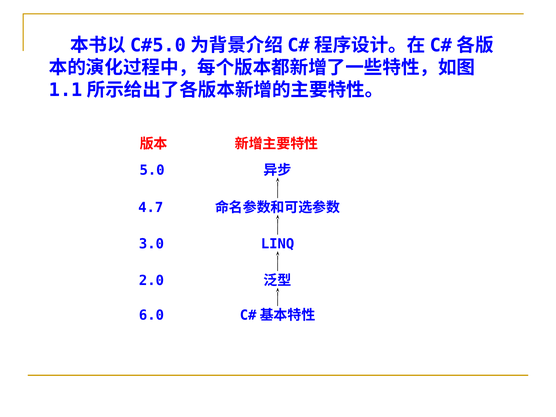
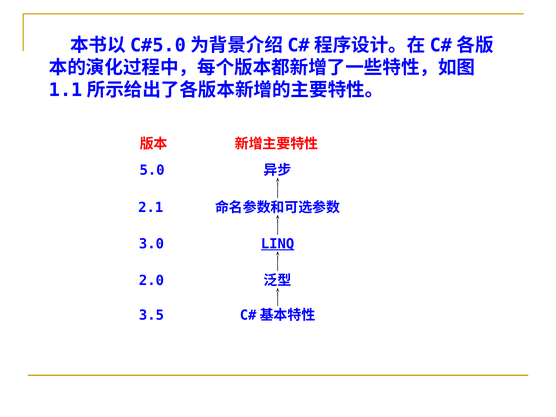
4.7: 4.7 -> 2.1
LINQ underline: none -> present
6.0: 6.0 -> 3.5
